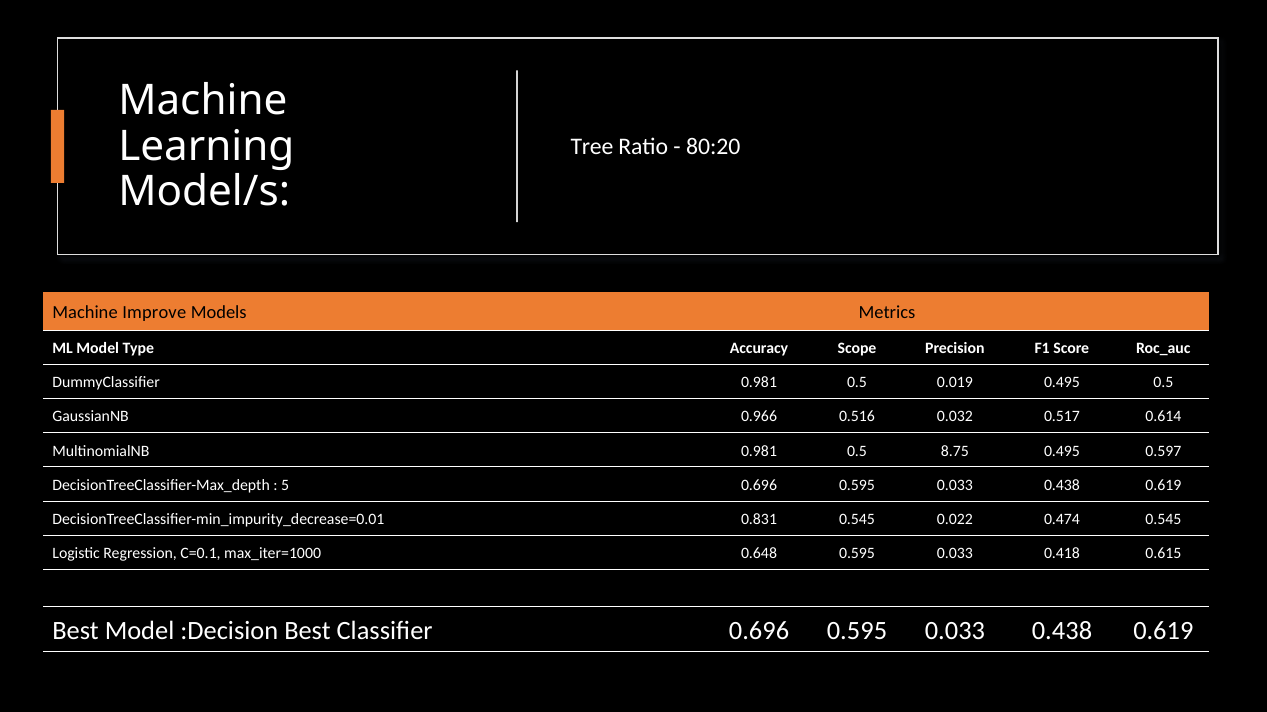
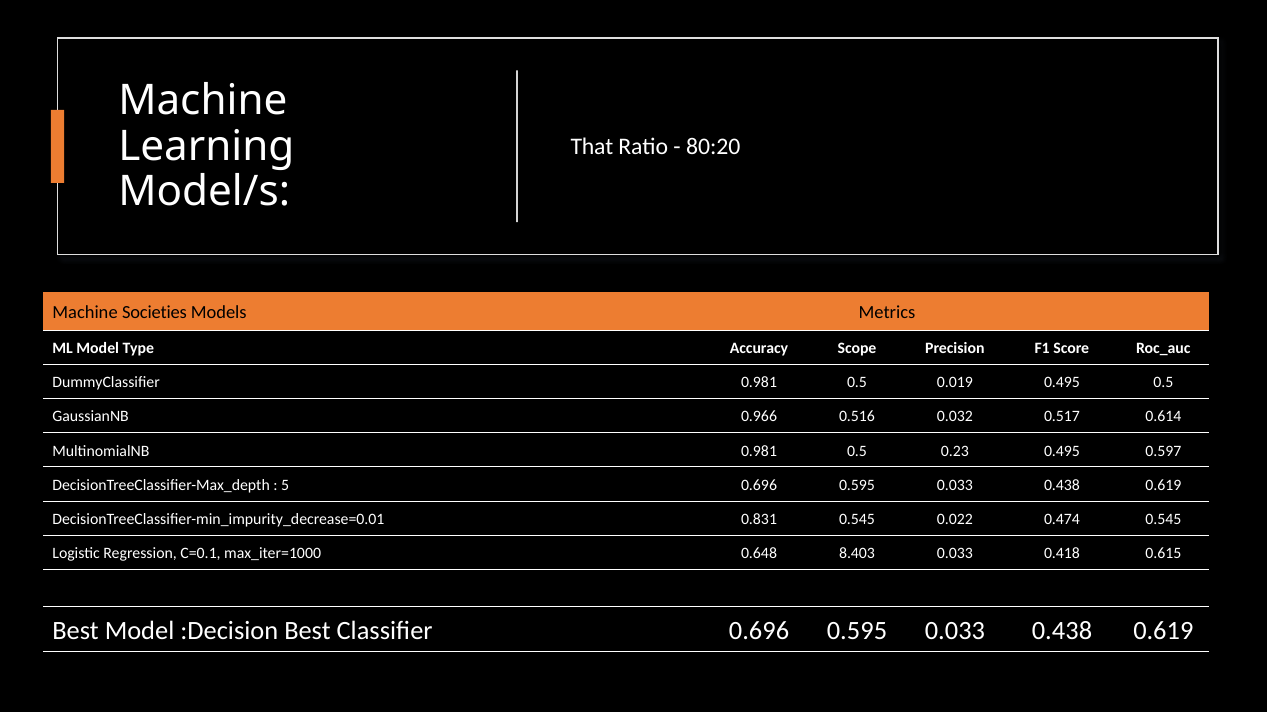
Tree: Tree -> That
Improve: Improve -> Societies
8.75: 8.75 -> 0.23
0.648 0.595: 0.595 -> 8.403
